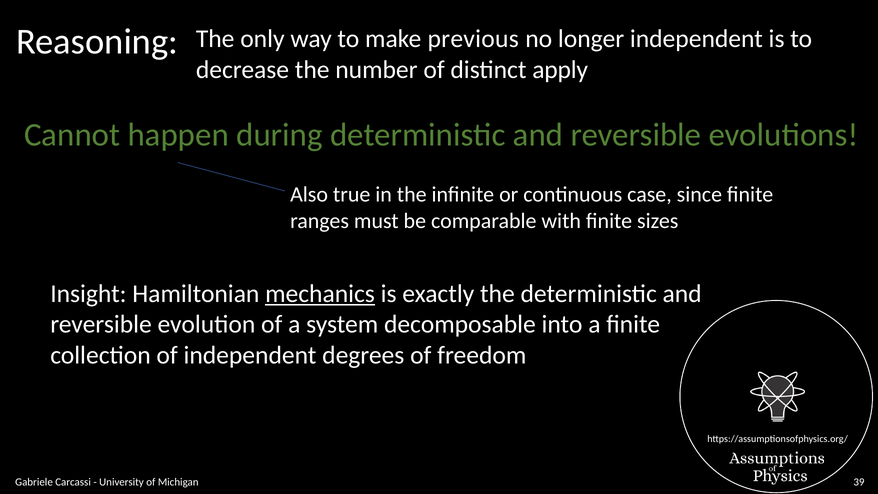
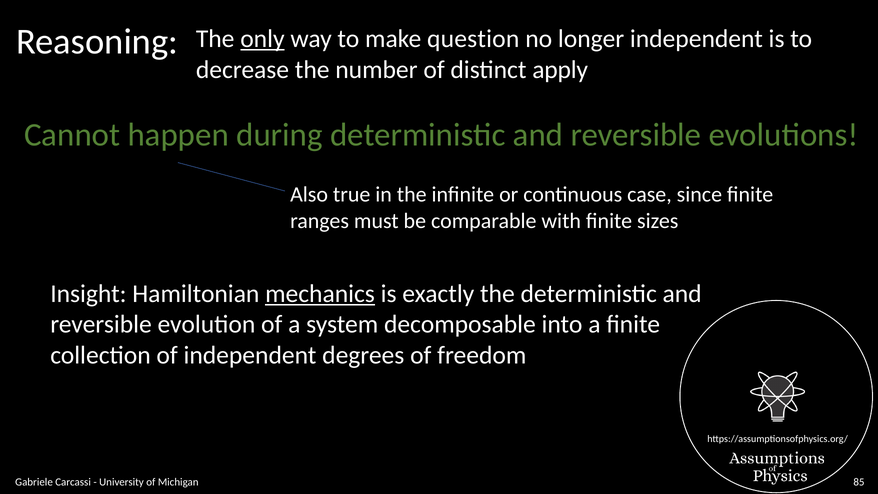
only underline: none -> present
previous: previous -> question
39: 39 -> 85
